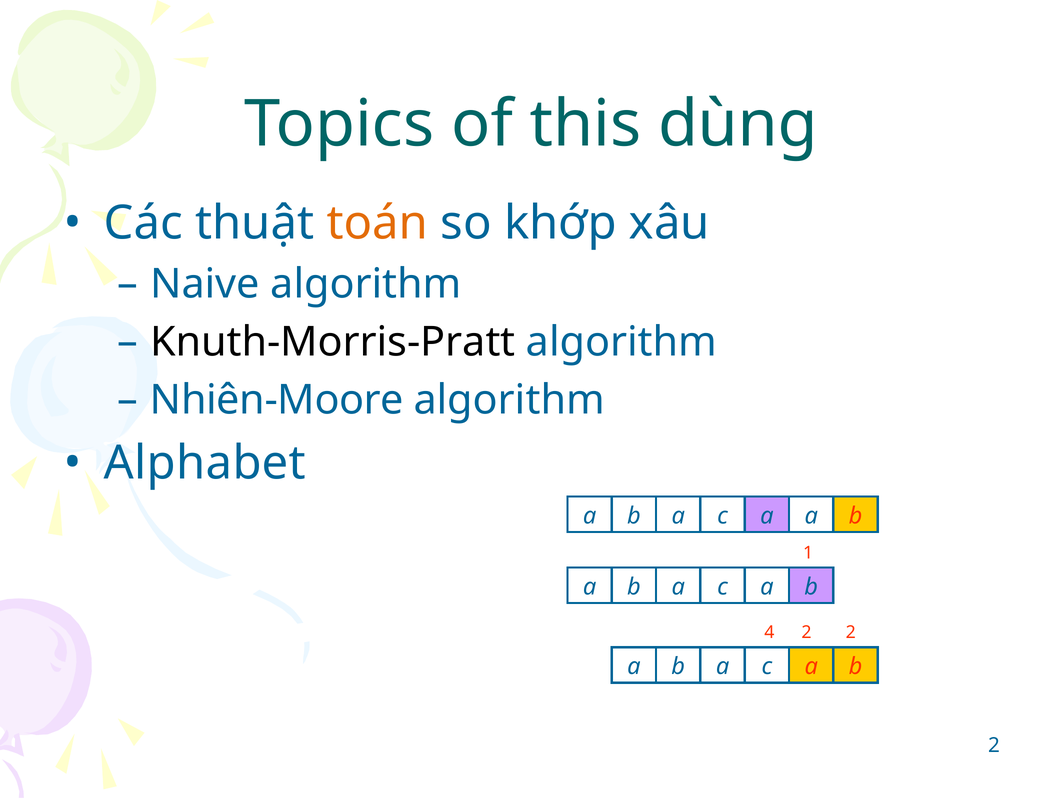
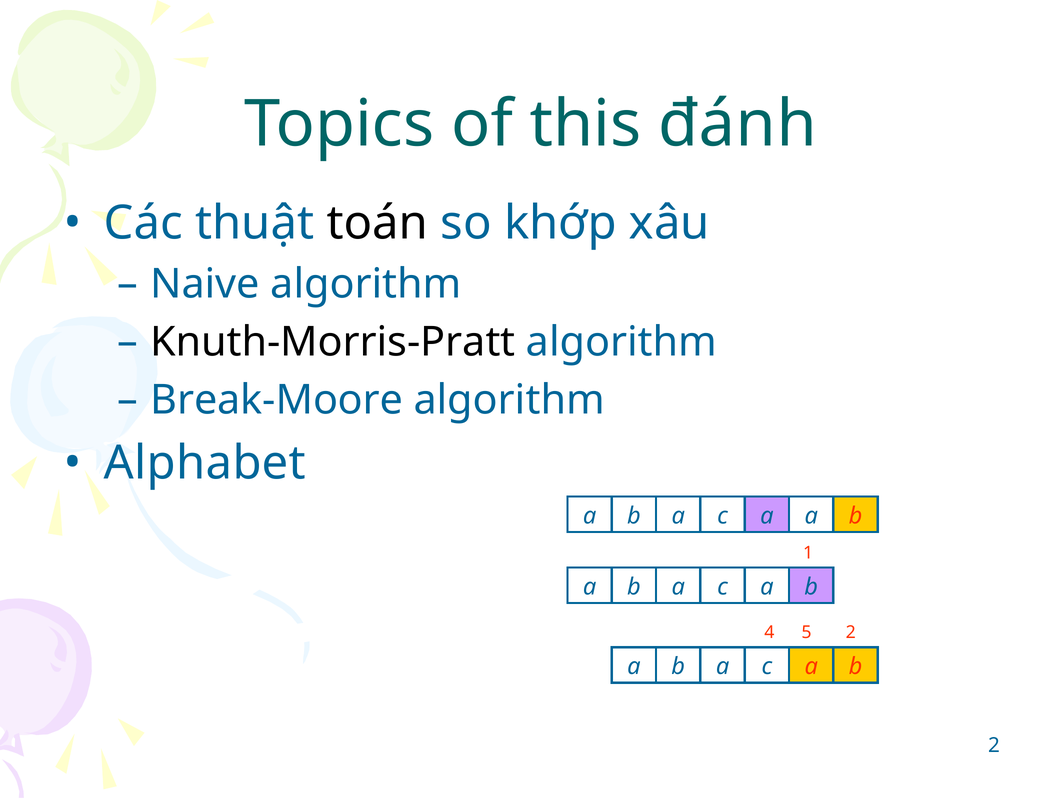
dùng: dùng -> đánh
toán colour: orange -> black
Nhiên-Moore: Nhiên-Moore -> Break-Moore
4 2: 2 -> 5
